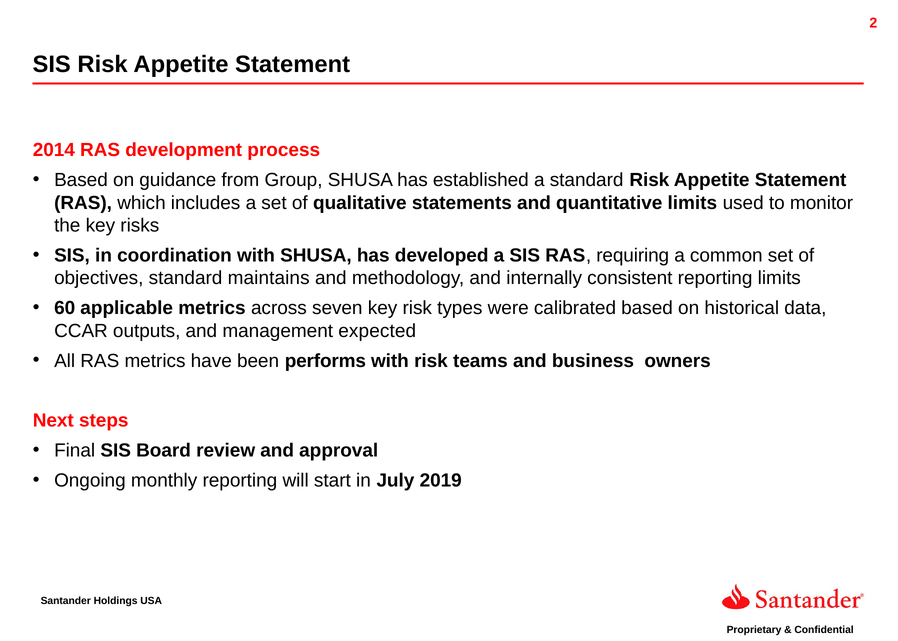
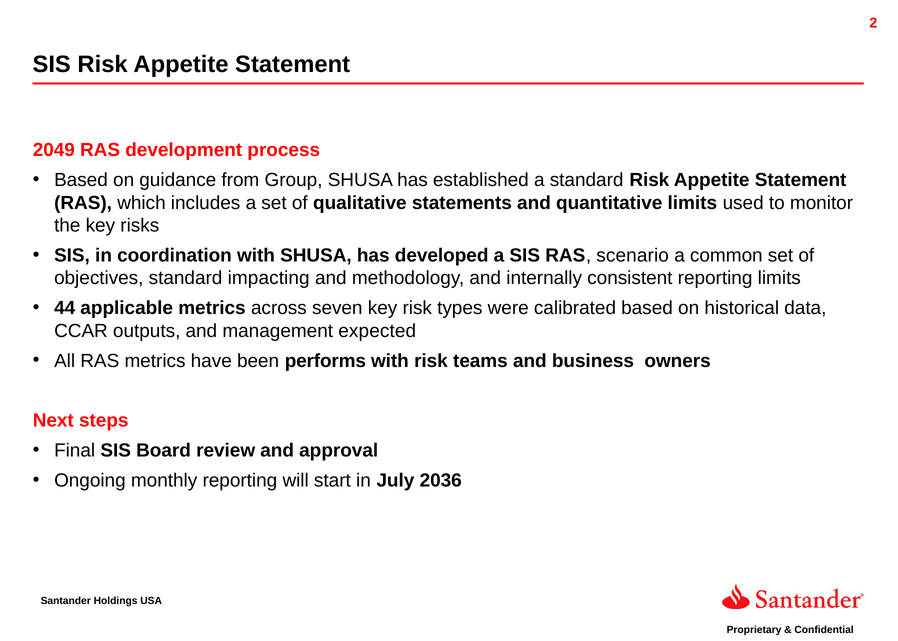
2014: 2014 -> 2049
requiring: requiring -> scenario
maintains: maintains -> impacting
60: 60 -> 44
2019: 2019 -> 2036
